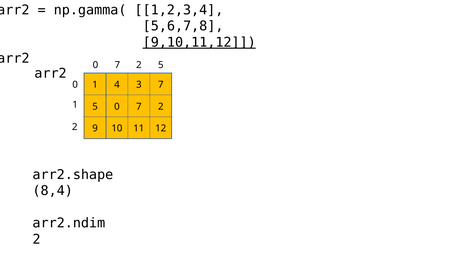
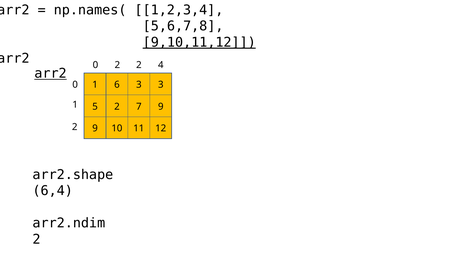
np.gamma(: np.gamma( -> np.names(
0 7: 7 -> 2
2 5: 5 -> 4
arr2 at (51, 74) underline: none -> present
4: 4 -> 6
3 7: 7 -> 3
0 at (117, 107): 0 -> 2
7 2: 2 -> 9
8,4: 8,4 -> 6,4
